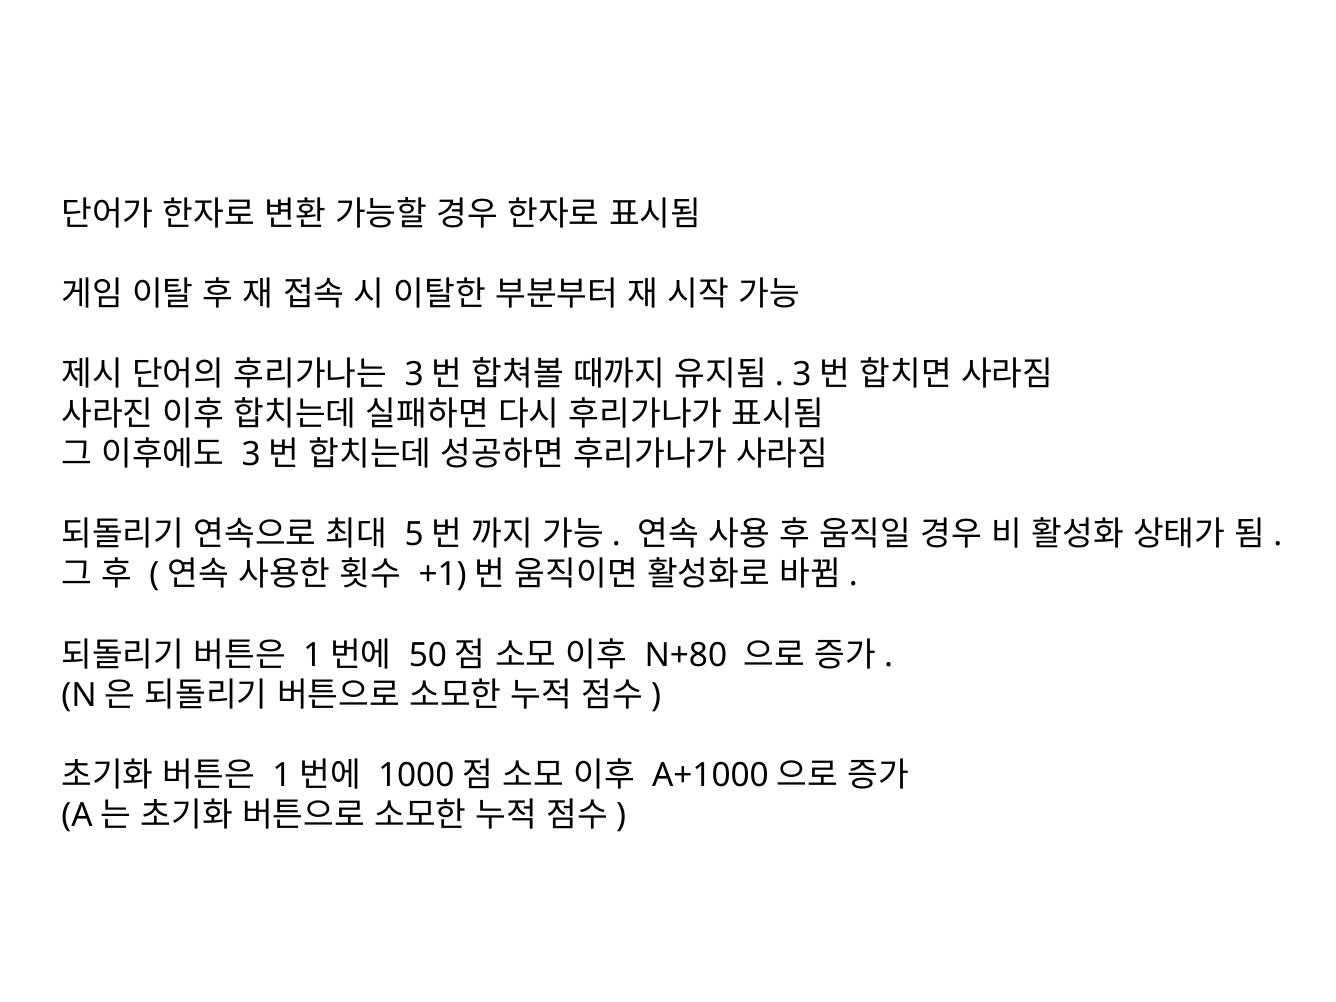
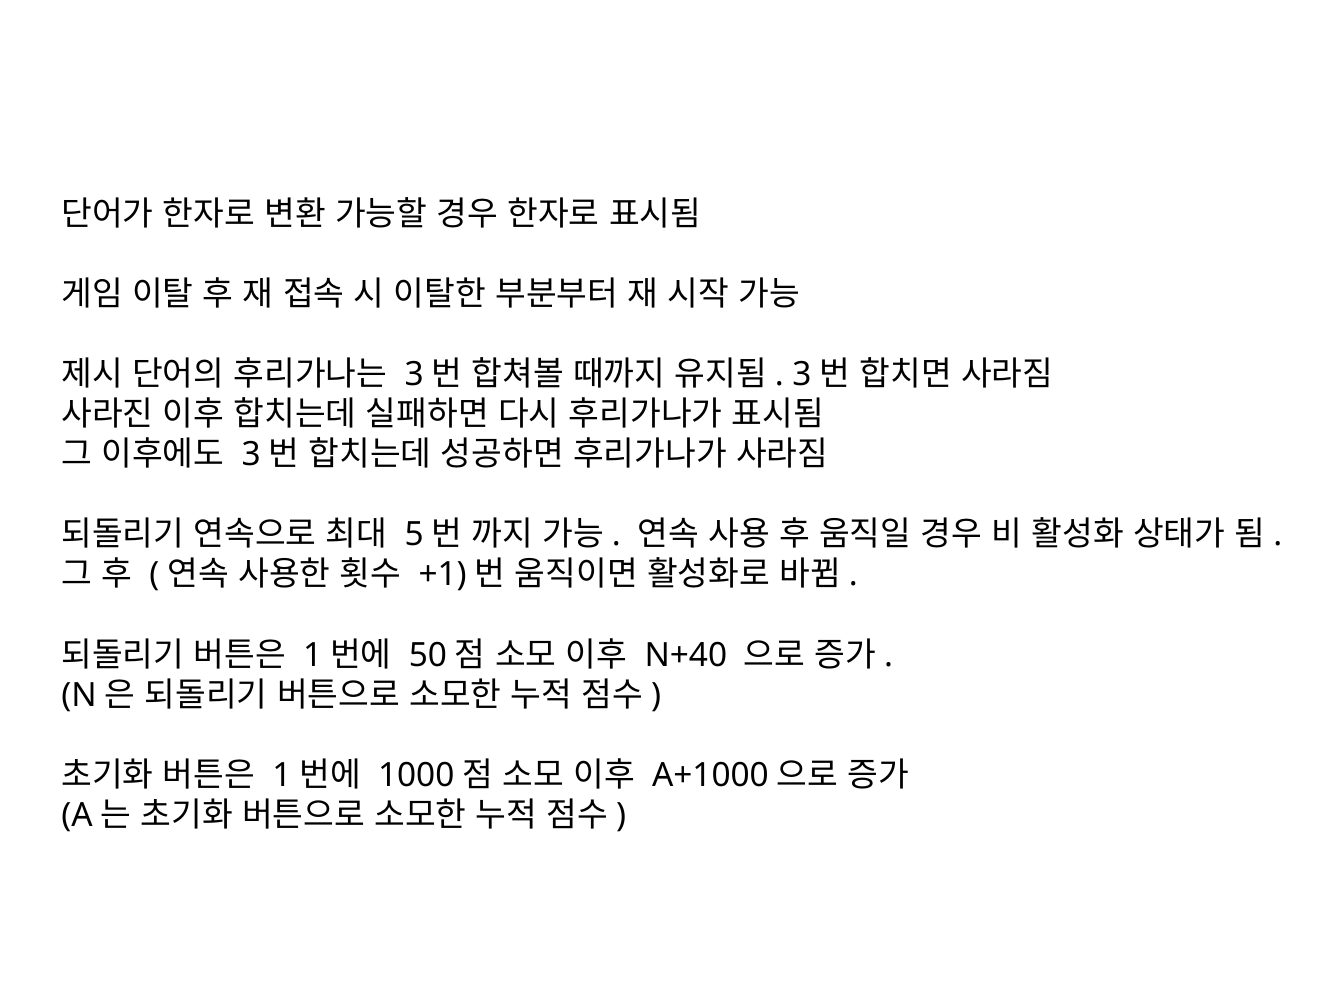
N+80: N+80 -> N+40
